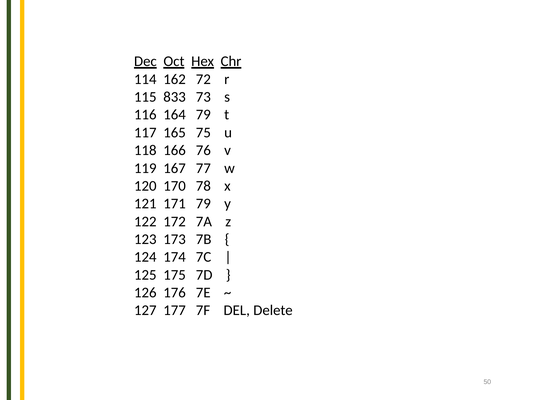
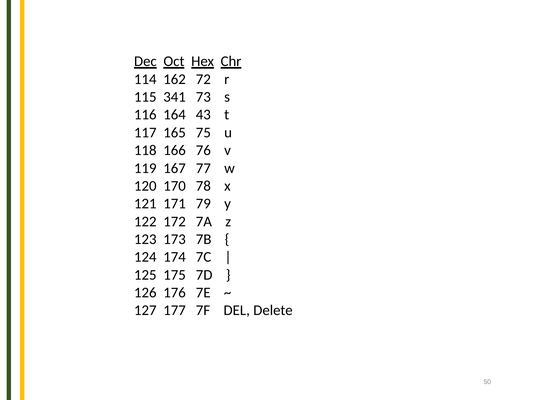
833: 833 -> 341
164 79: 79 -> 43
